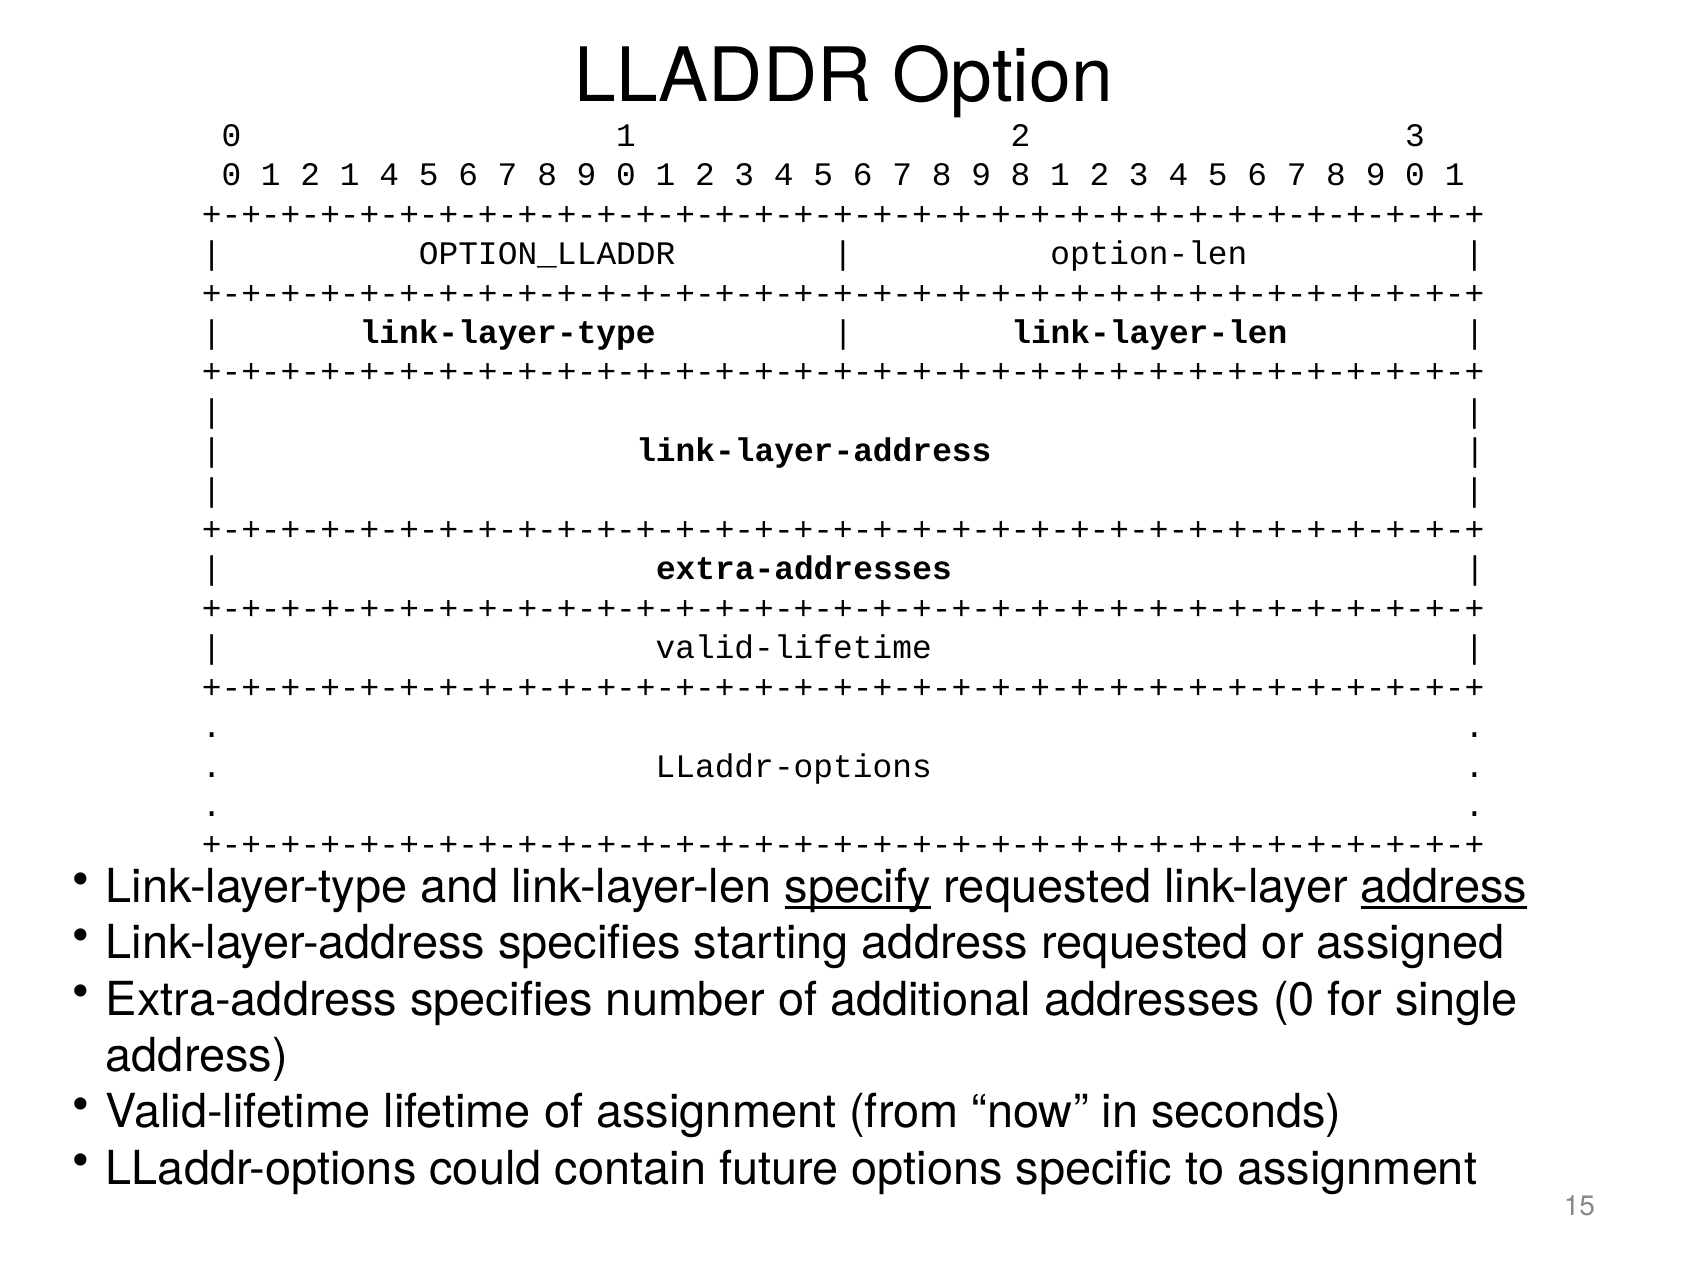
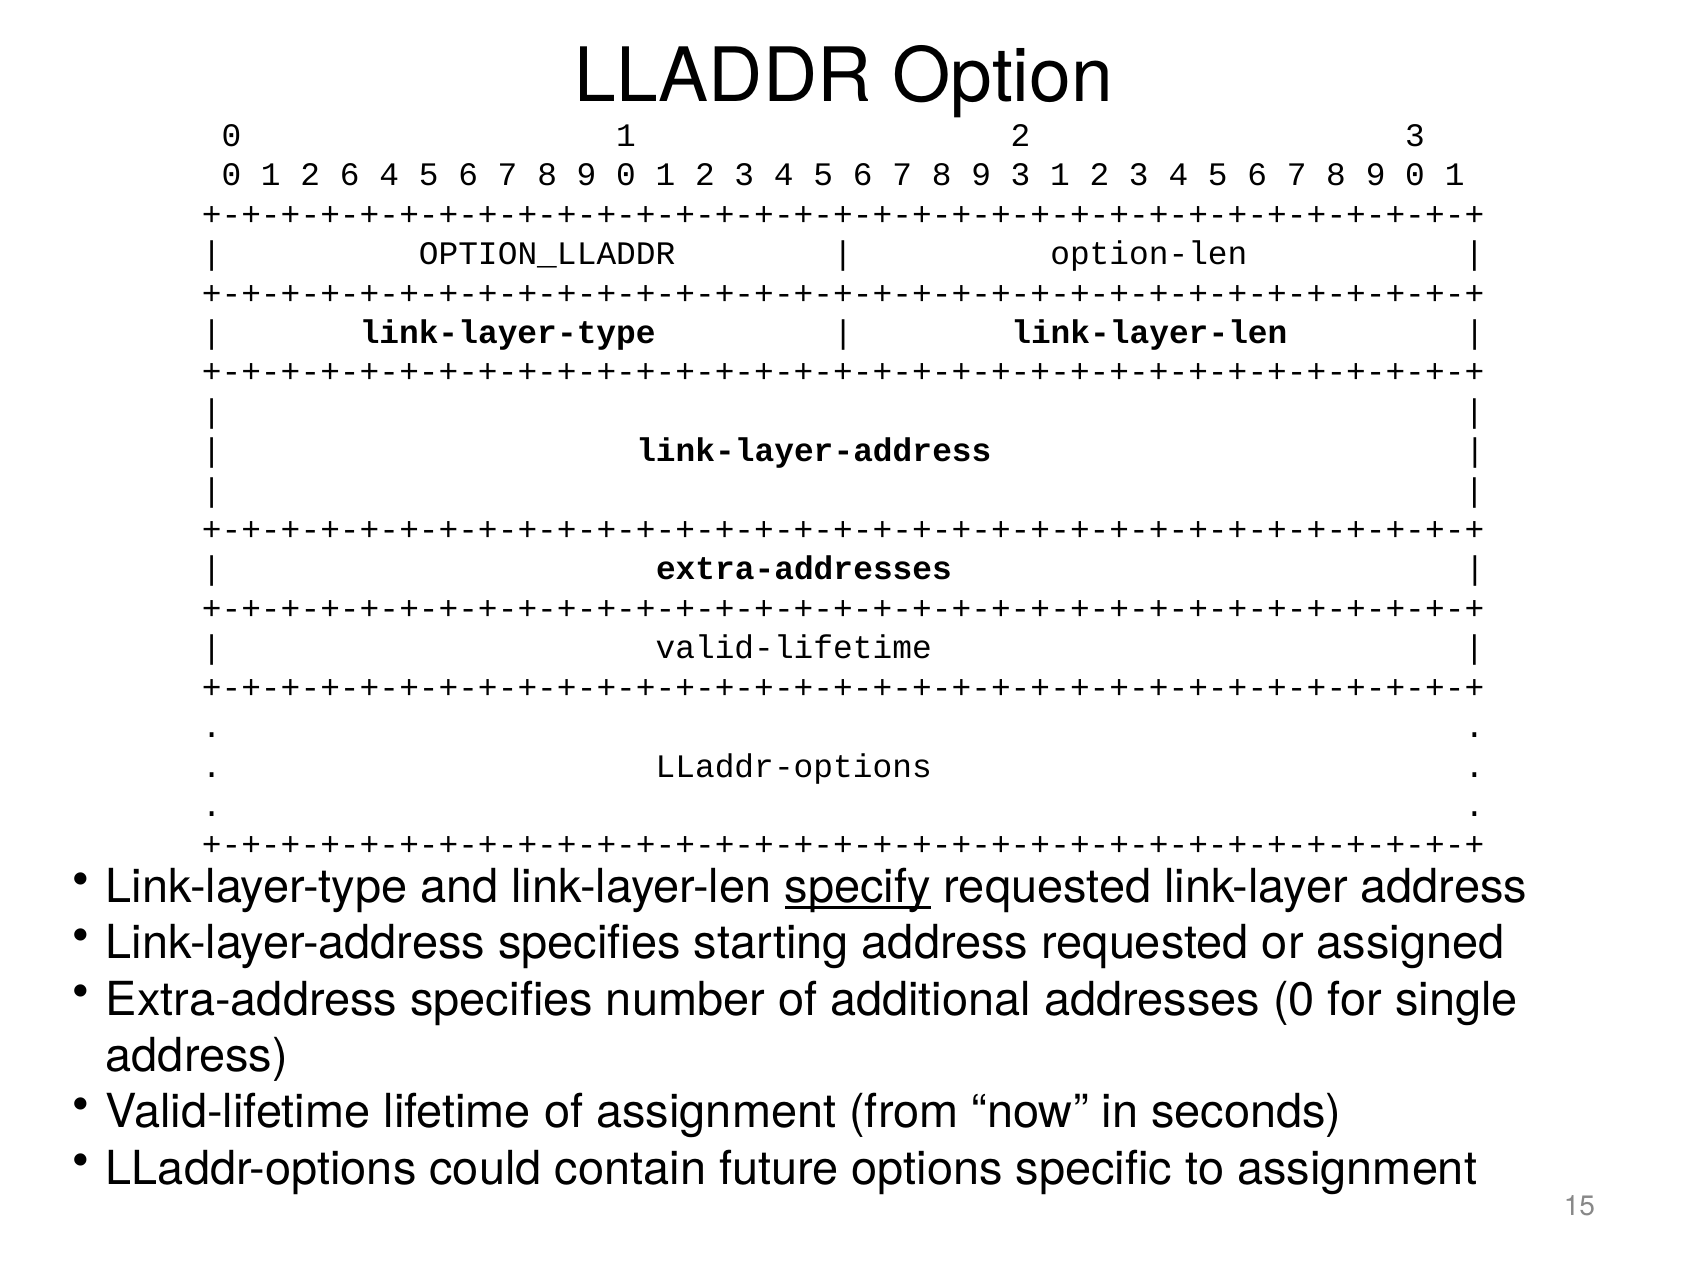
2 1: 1 -> 6
9 8: 8 -> 3
address at (1444, 887) underline: present -> none
